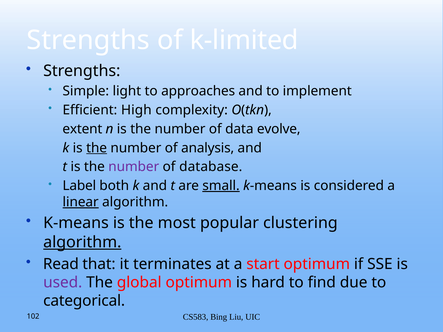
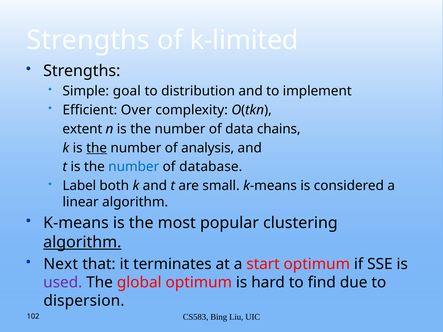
light: light -> goal
approaches: approaches -> distribution
High: High -> Over
evolve: evolve -> chains
number at (134, 167) colour: purple -> blue
small underline: present -> none
linear underline: present -> none
Read: Read -> Next
categorical: categorical -> dispersion
